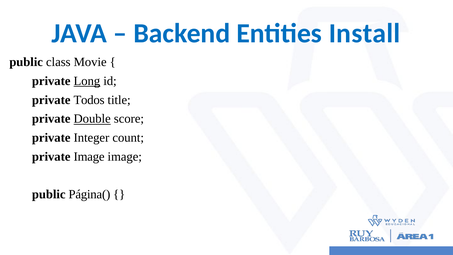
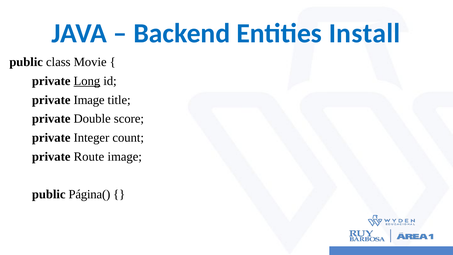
private Todos: Todos -> Image
Double underline: present -> none
private Image: Image -> Route
